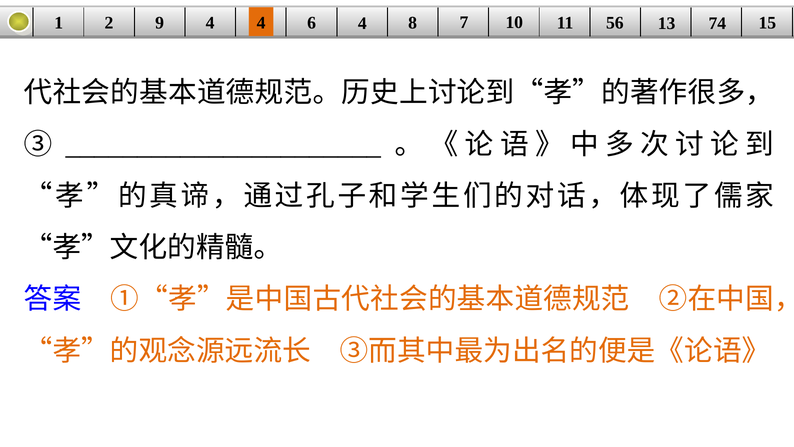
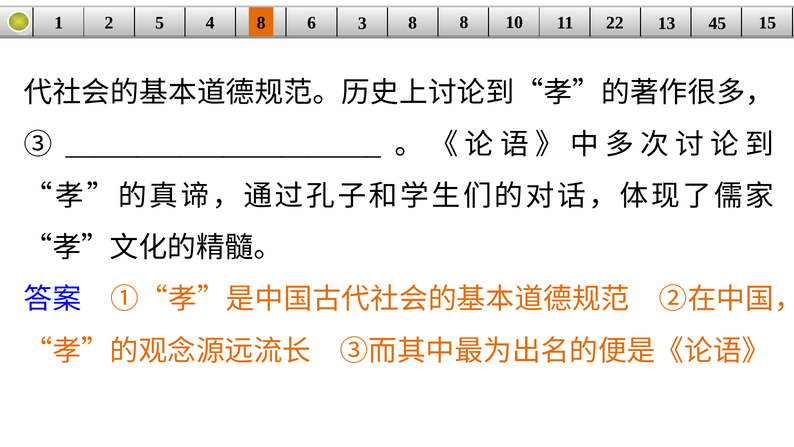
9: 9 -> 5
4 4: 4 -> 8
6 4: 4 -> 3
8 7: 7 -> 8
56: 56 -> 22
74: 74 -> 45
